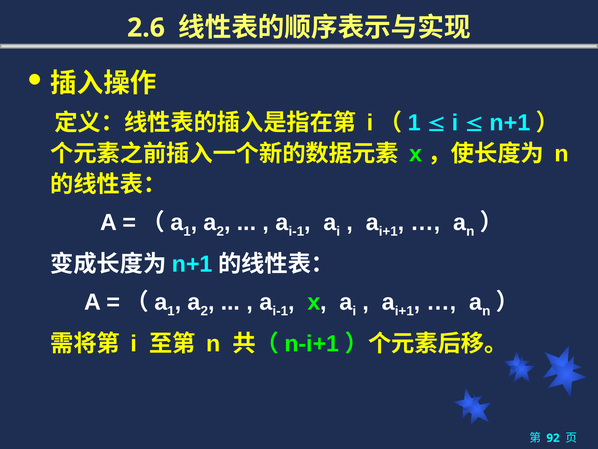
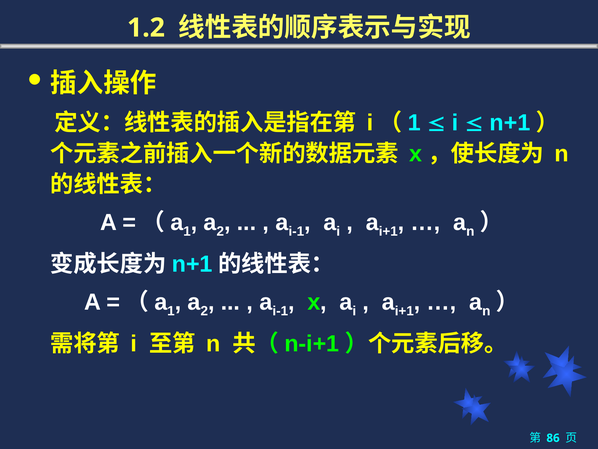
2.6: 2.6 -> 1.2
92: 92 -> 86
